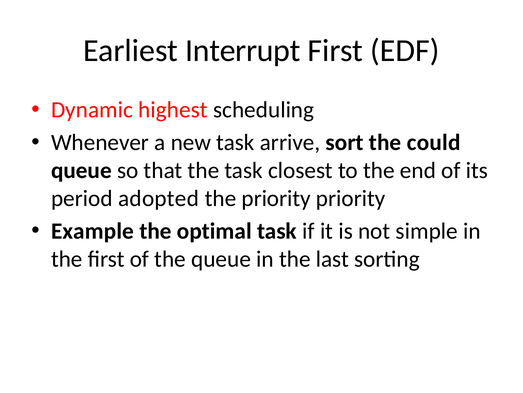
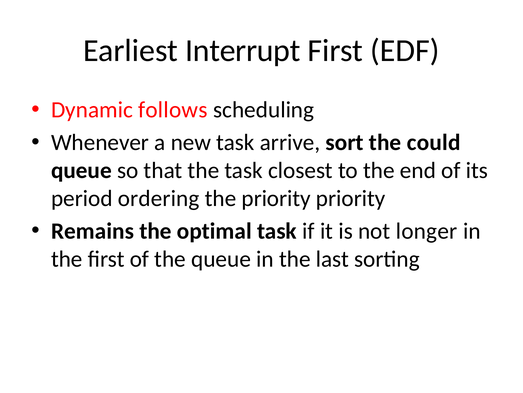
highest: highest -> follows
adopted: adopted -> ordering
Example: Example -> Remains
simple: simple -> longer
